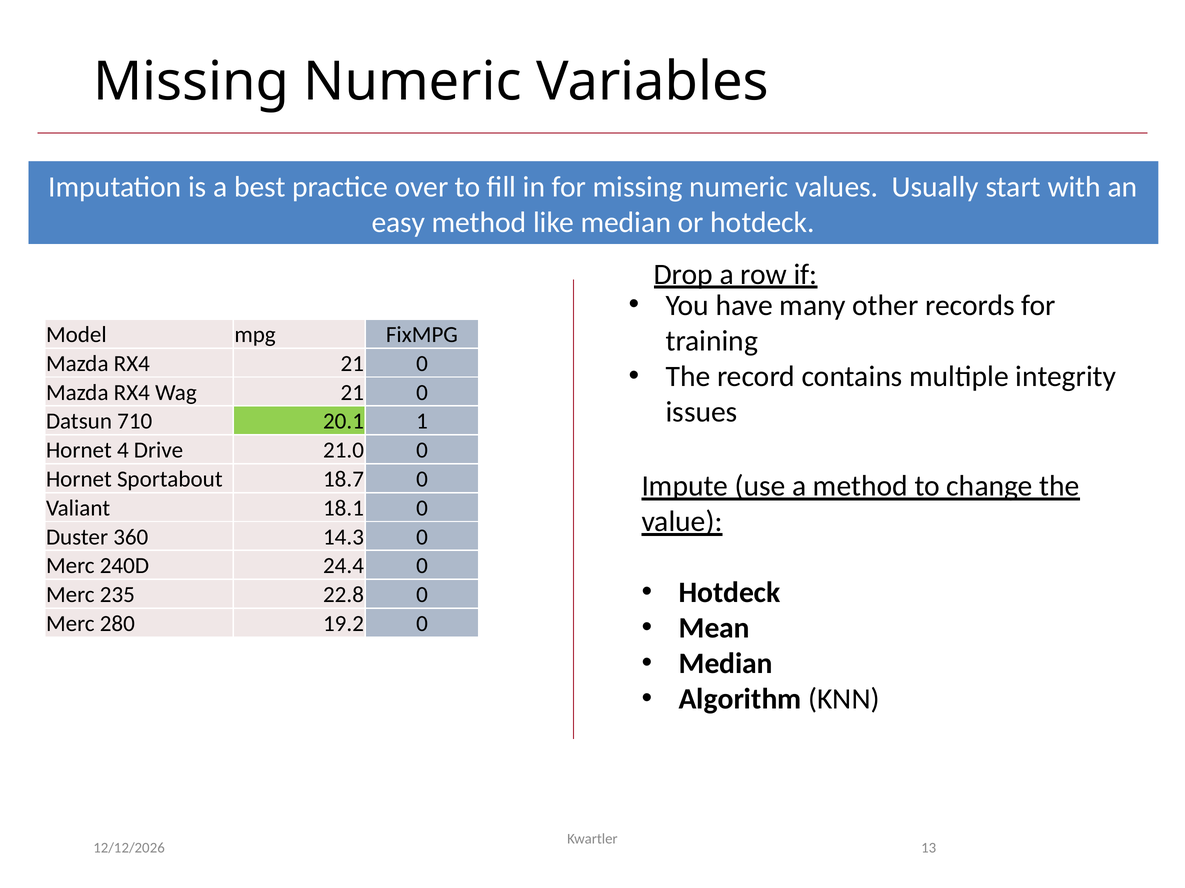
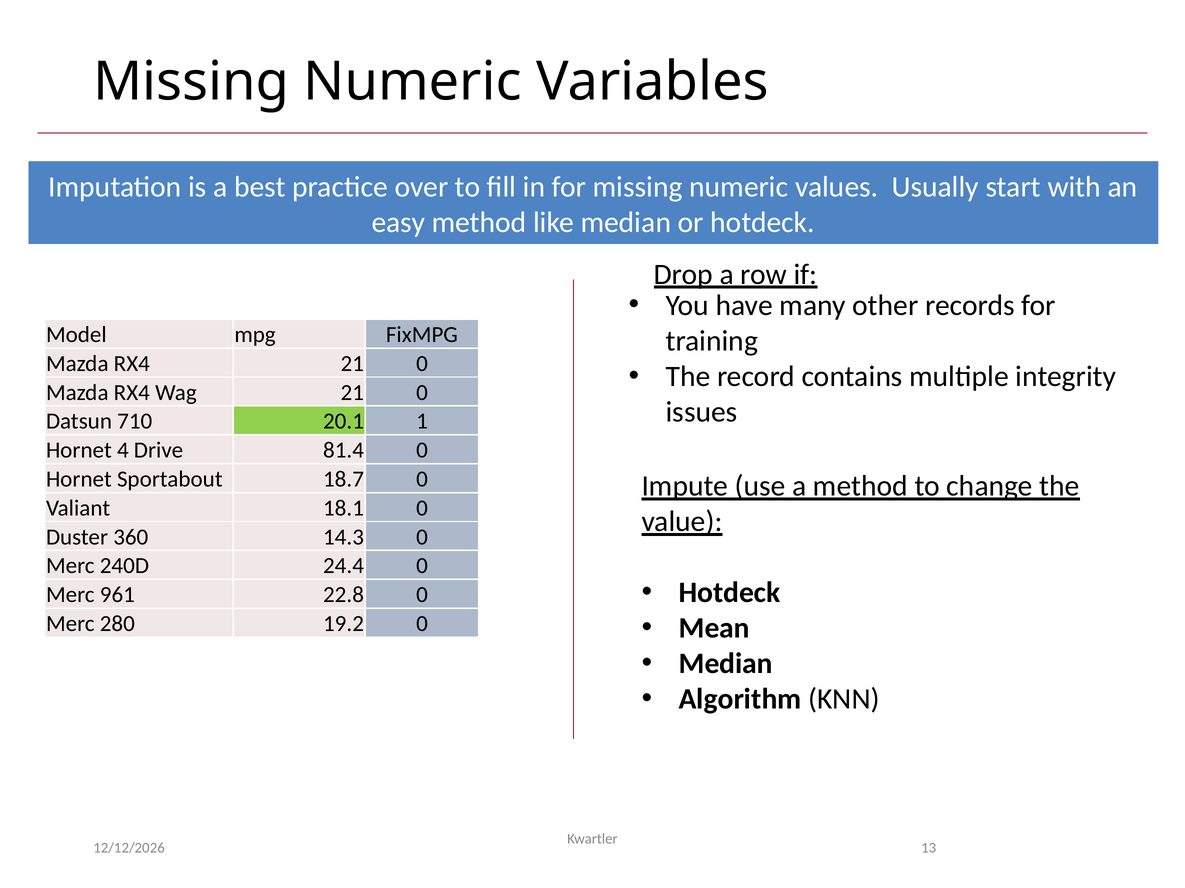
21.0: 21.0 -> 81.4
235: 235 -> 961
